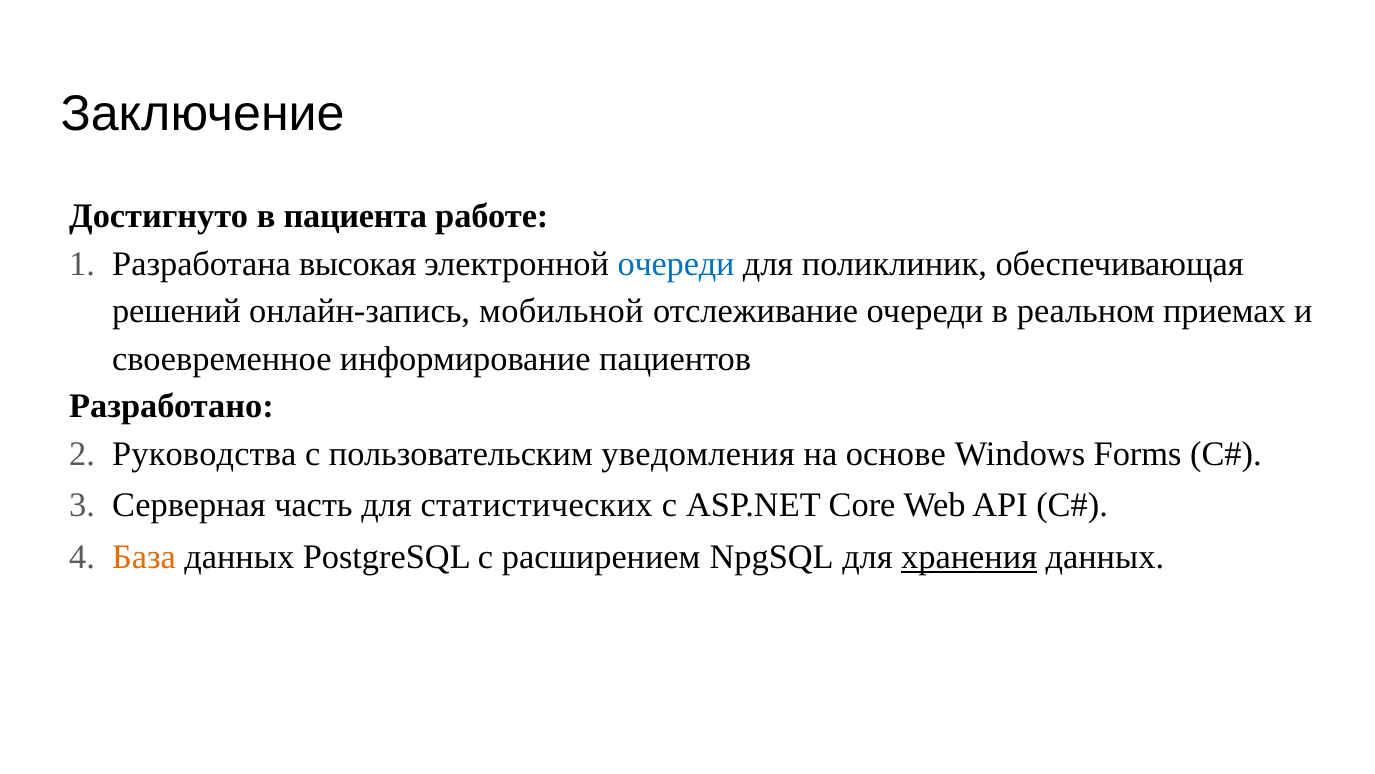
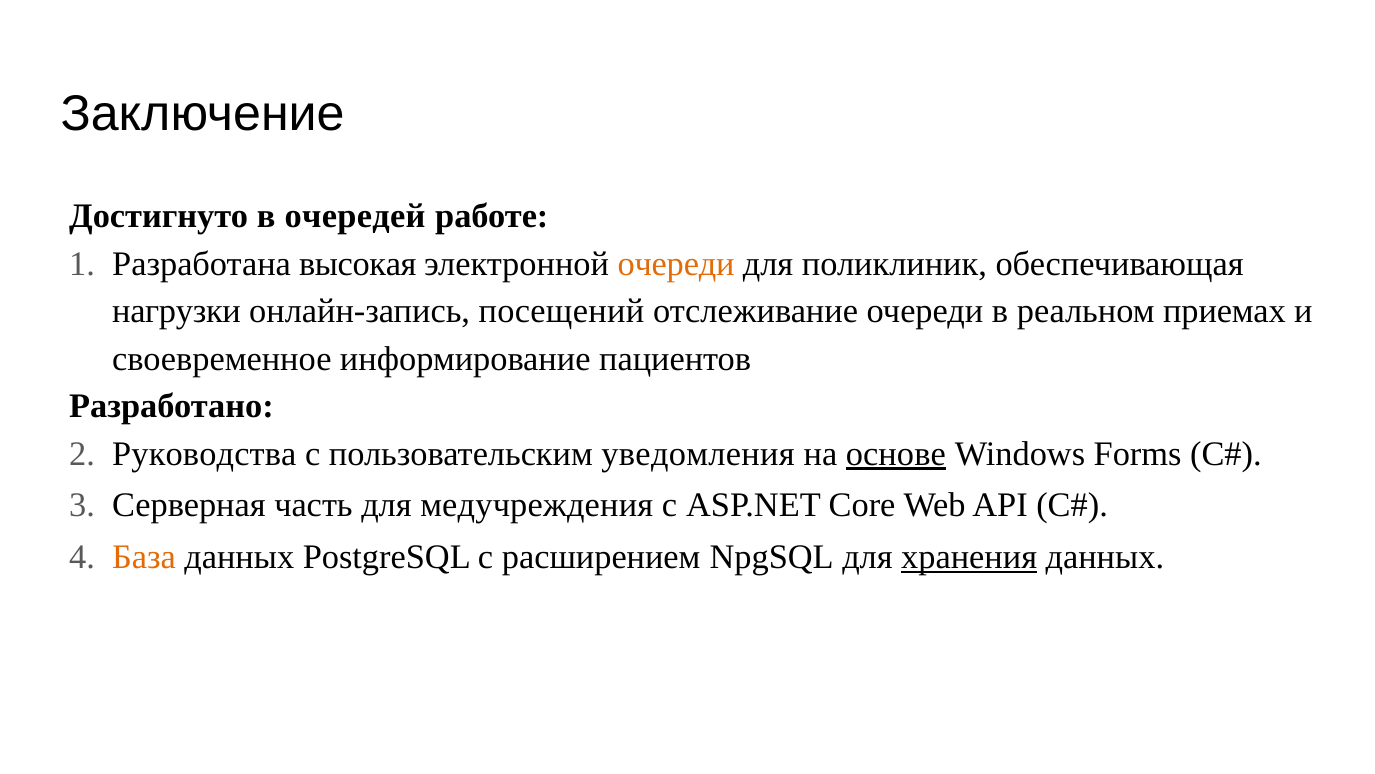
пациента: пациента -> очередей
очереди at (676, 264) colour: blue -> orange
решений: решений -> нагрузки
мобильной: мобильной -> посещений
основе underline: none -> present
статистических: статистических -> медучреждения
